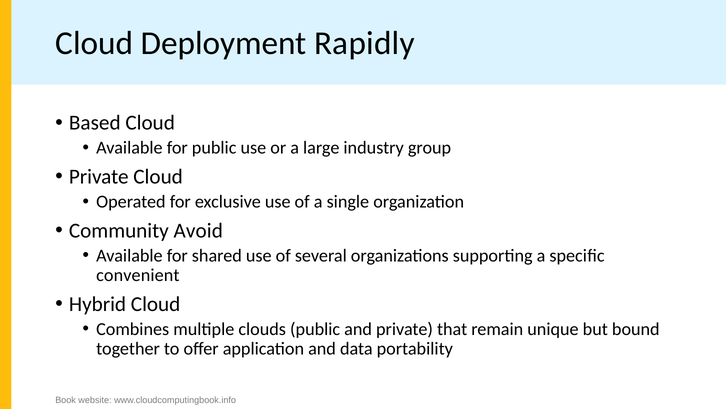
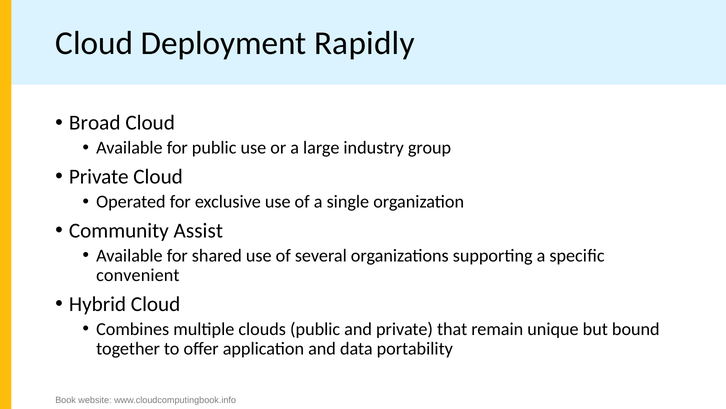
Based: Based -> Broad
Avoid: Avoid -> Assist
